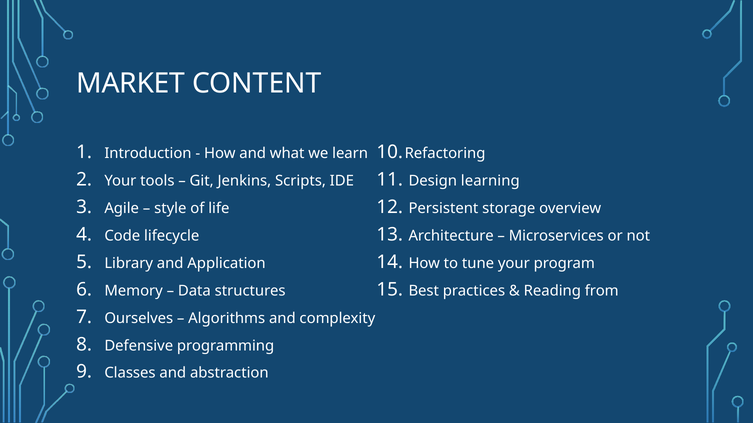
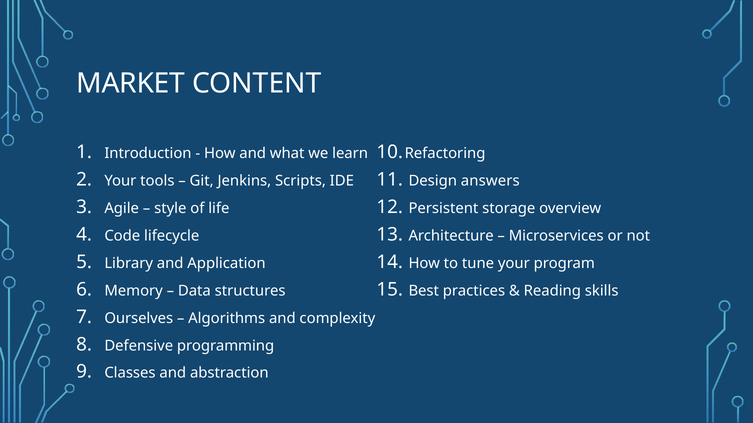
learning: learning -> answers
from: from -> skills
